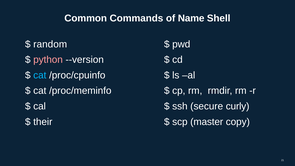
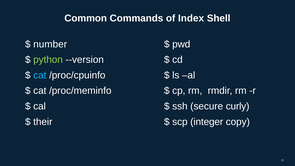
Name: Name -> Index
random: random -> number
python colour: pink -> light green
master: master -> integer
